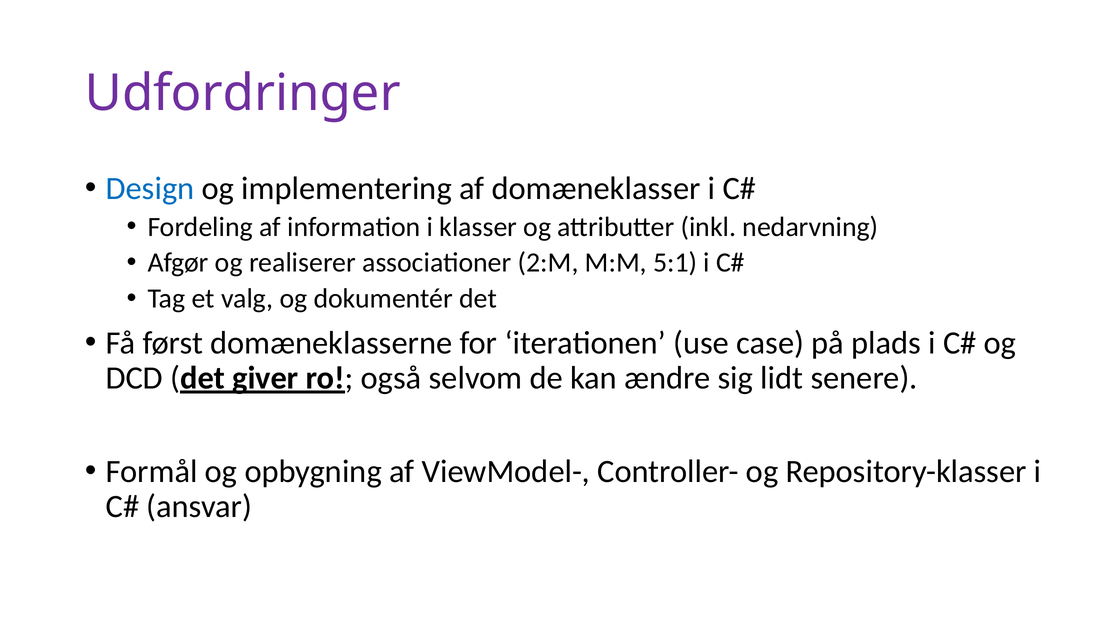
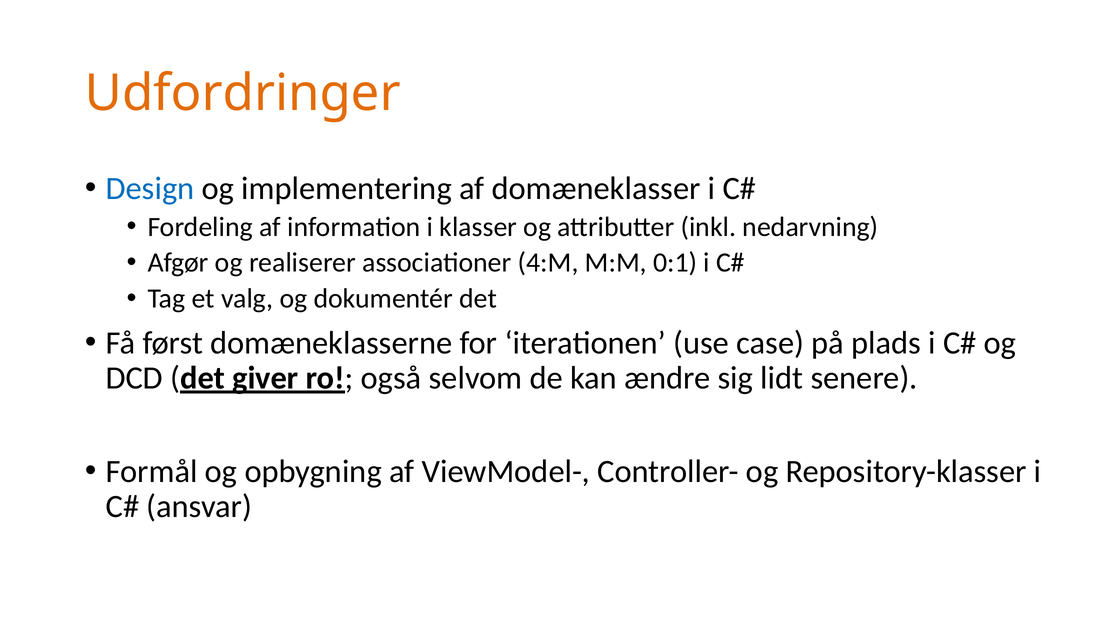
Udfordringer colour: purple -> orange
2:M: 2:M -> 4:M
5:1: 5:1 -> 0:1
